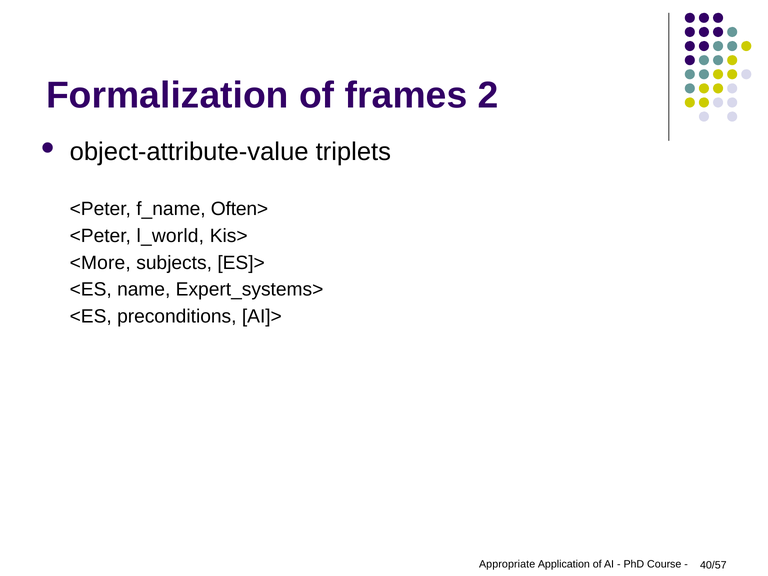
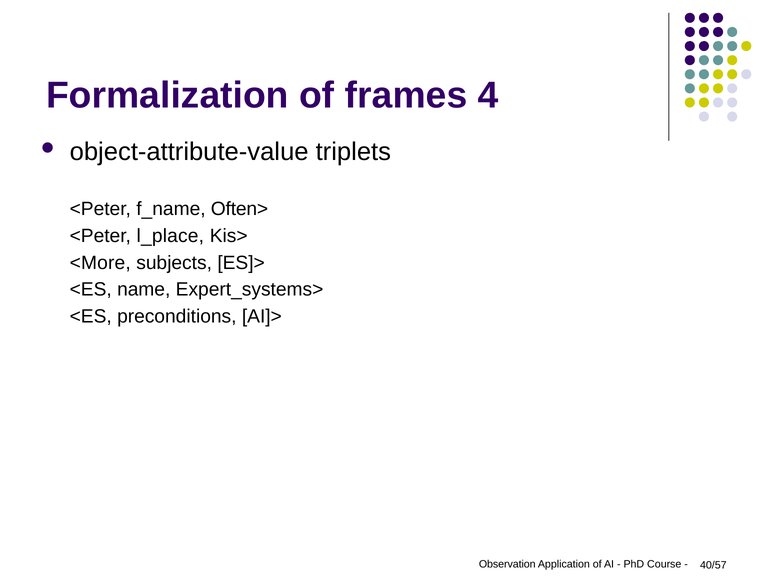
2: 2 -> 4
l_world: l_world -> l_place
Appropriate: Appropriate -> Observation
